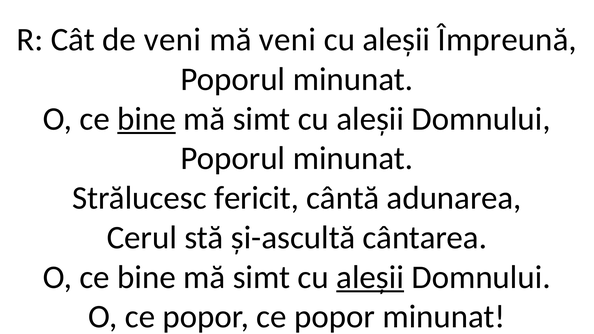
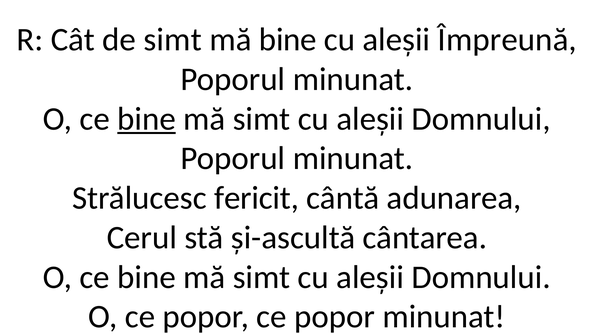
de veni: veni -> simt
mă veni: veni -> bine
aleșii at (370, 277) underline: present -> none
